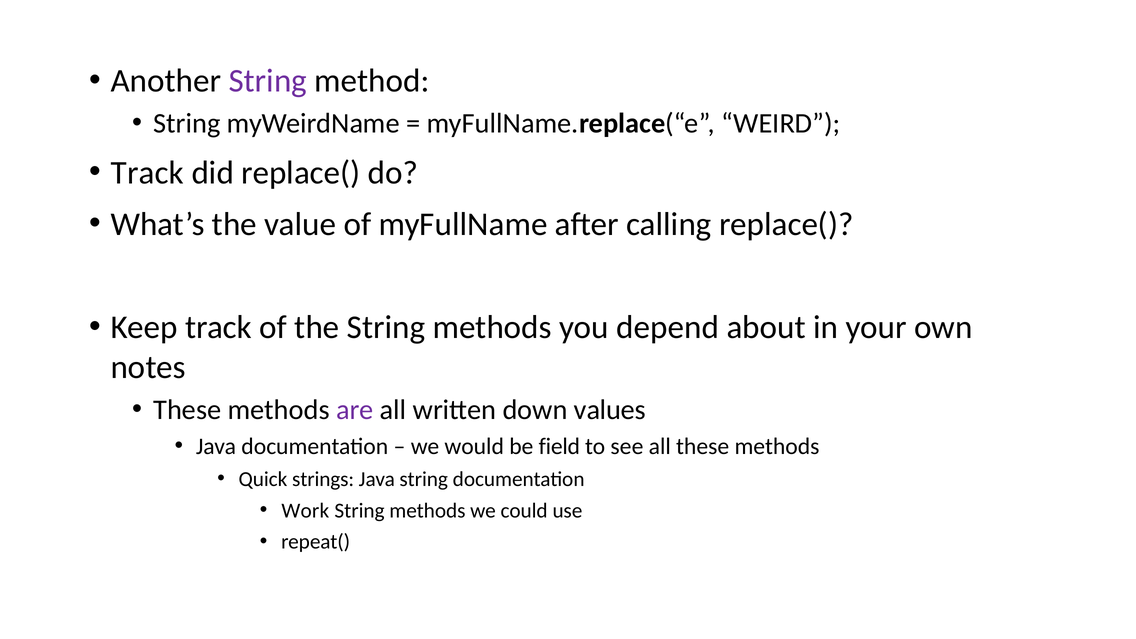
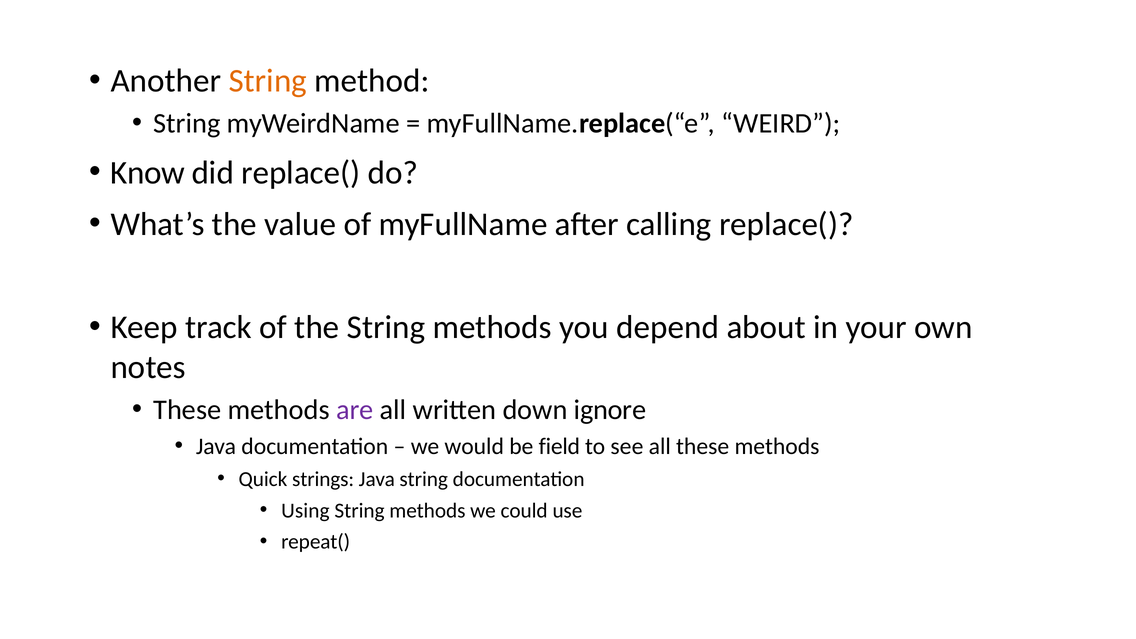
String at (268, 81) colour: purple -> orange
Track at (147, 173): Track -> Know
values: values -> ignore
Work: Work -> Using
